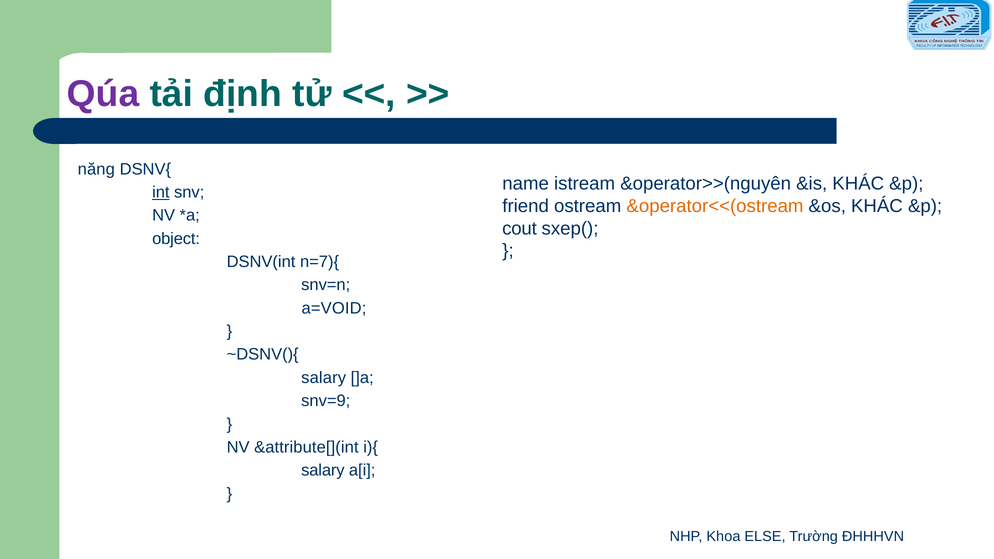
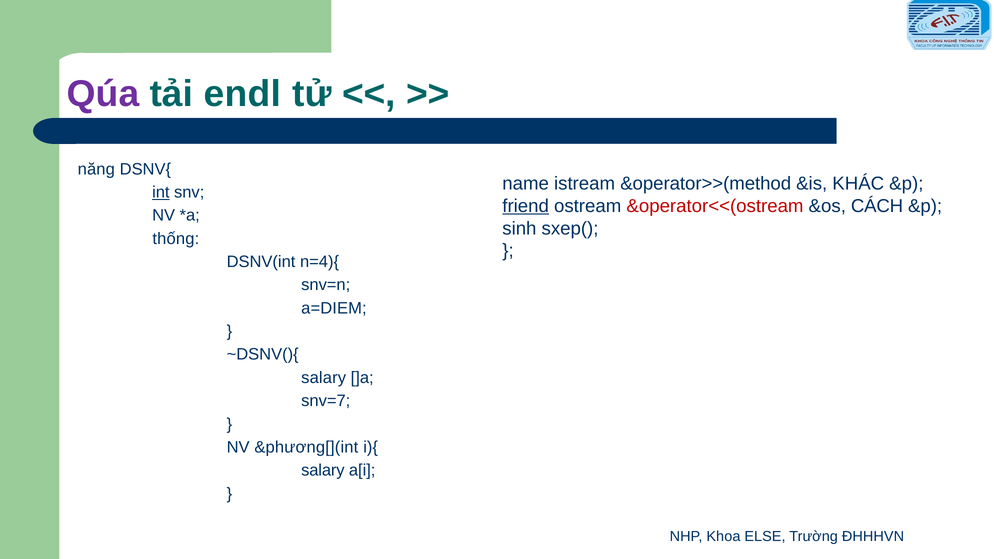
định: định -> endl
&operator>>(nguyên: &operator>>(nguyên -> &operator>>(method
friend underline: none -> present
&operator<<(ostream colour: orange -> red
&os KHÁC: KHÁC -> CÁCH
cout: cout -> sinh
object: object -> thống
n=7){: n=7){ -> n=4){
a=VOID: a=VOID -> a=DIEM
snv=9: snv=9 -> snv=7
&attribute[](int: &attribute[](int -> &phương[](int
